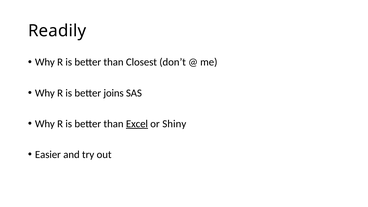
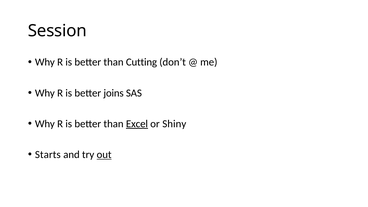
Readily: Readily -> Session
Closest: Closest -> Cutting
Easier: Easier -> Starts
out underline: none -> present
